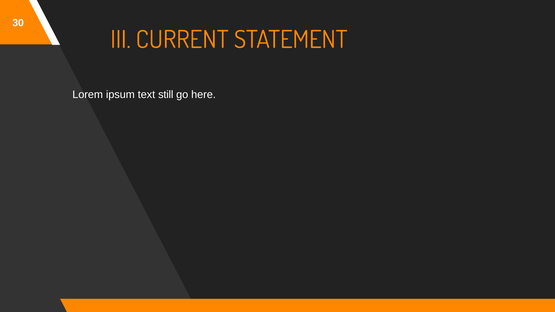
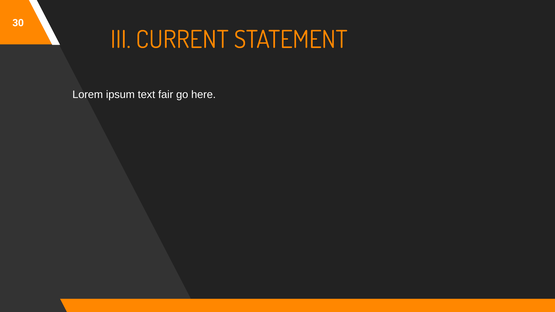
still: still -> fair
